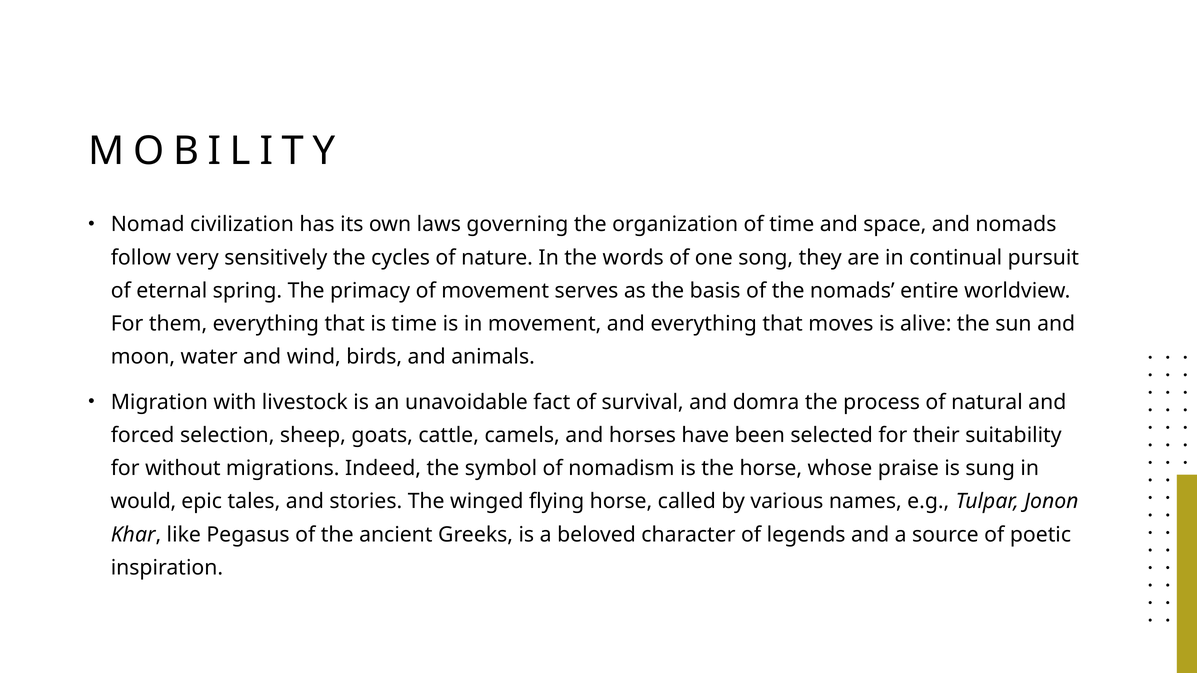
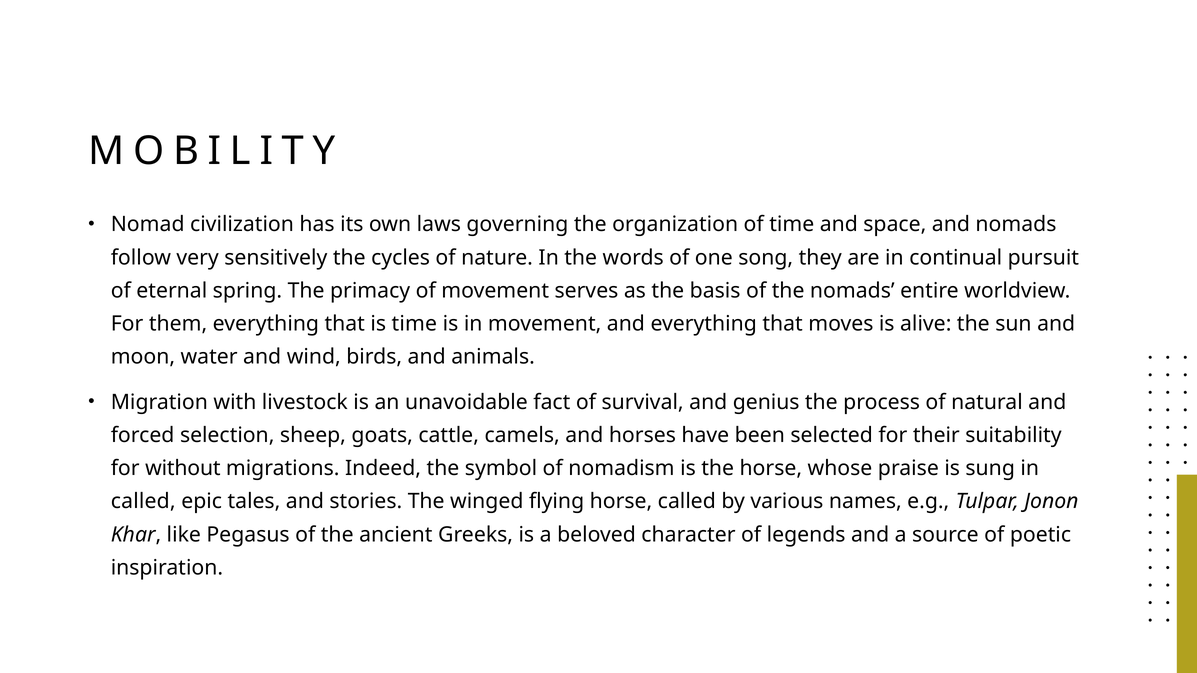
domra: domra -> genius
would at (143, 502): would -> called
